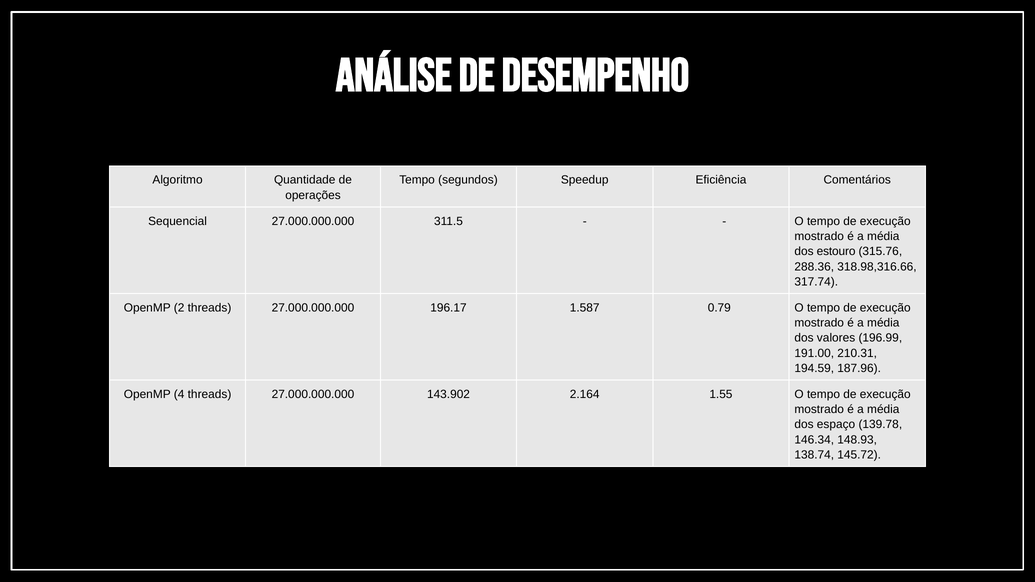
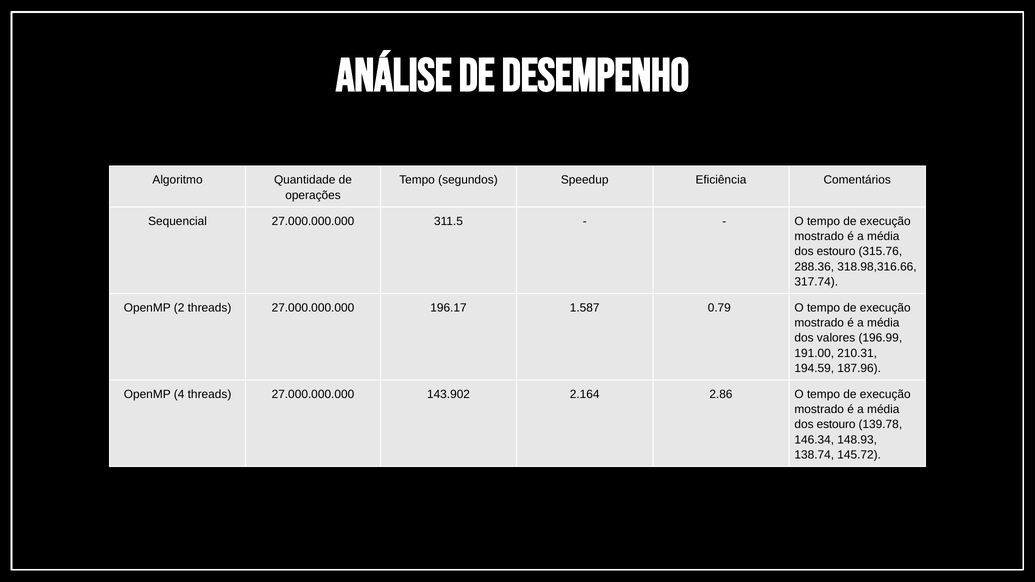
1.55: 1.55 -> 2.86
espaço at (836, 425): espaço -> estouro
